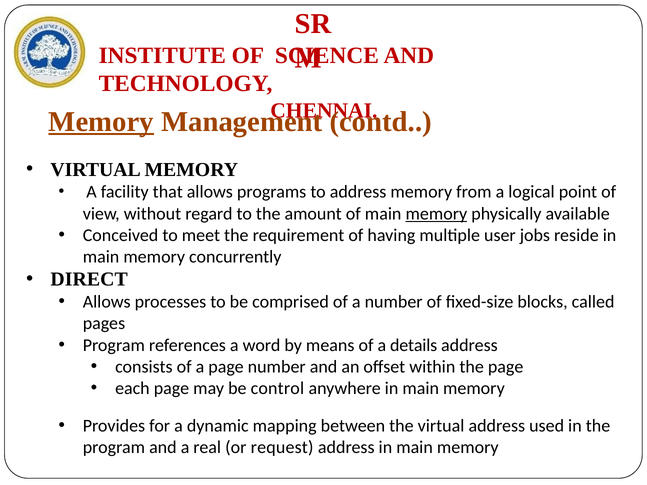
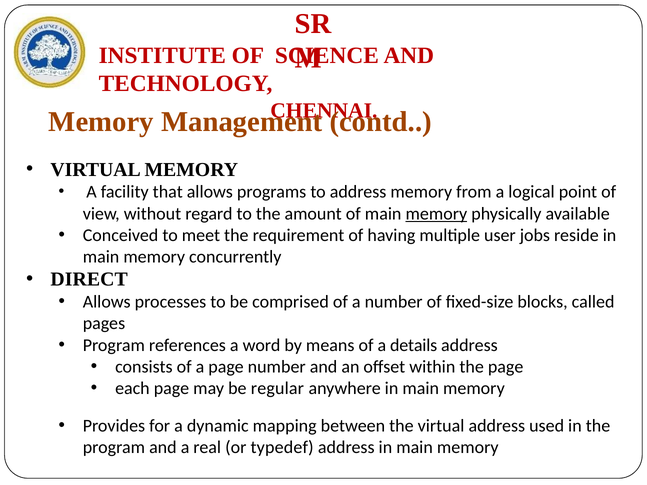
Memory at (101, 122) underline: present -> none
control: control -> regular
request: request -> typedef
